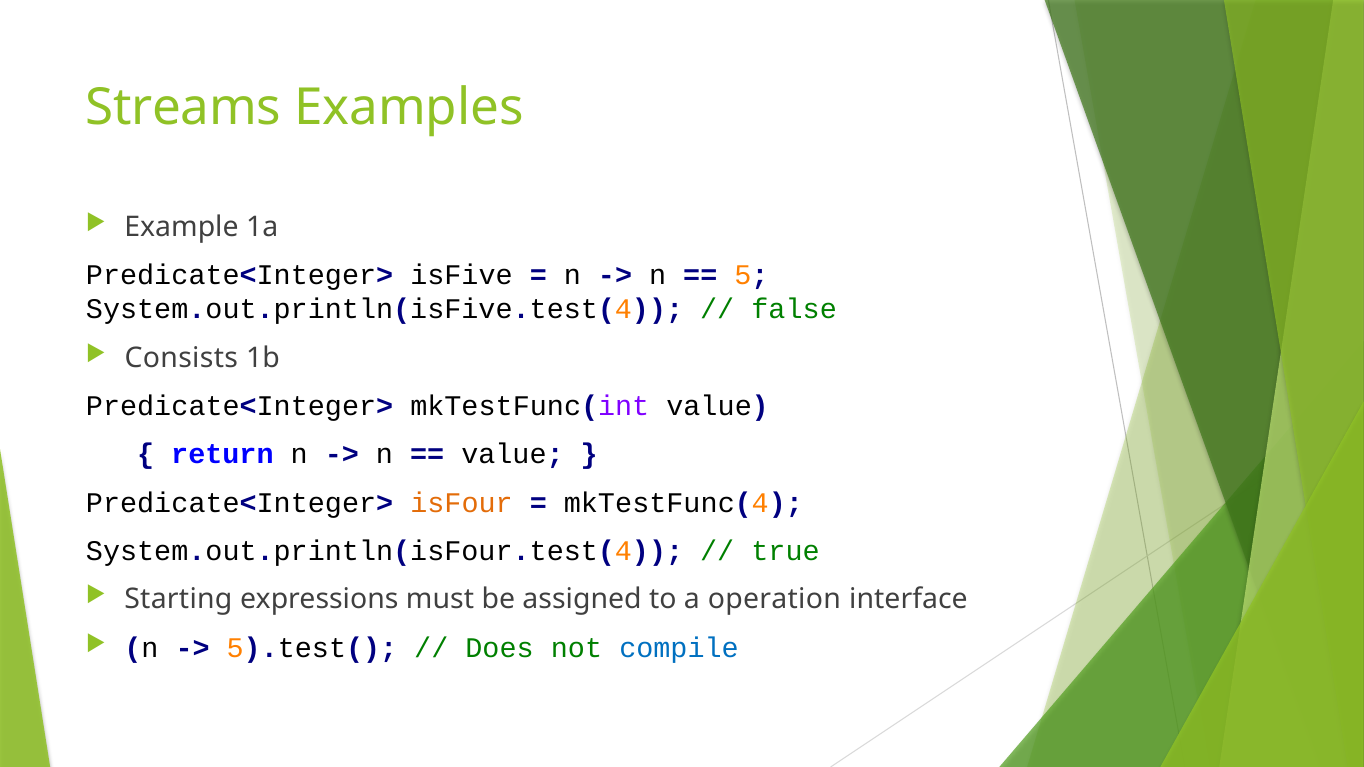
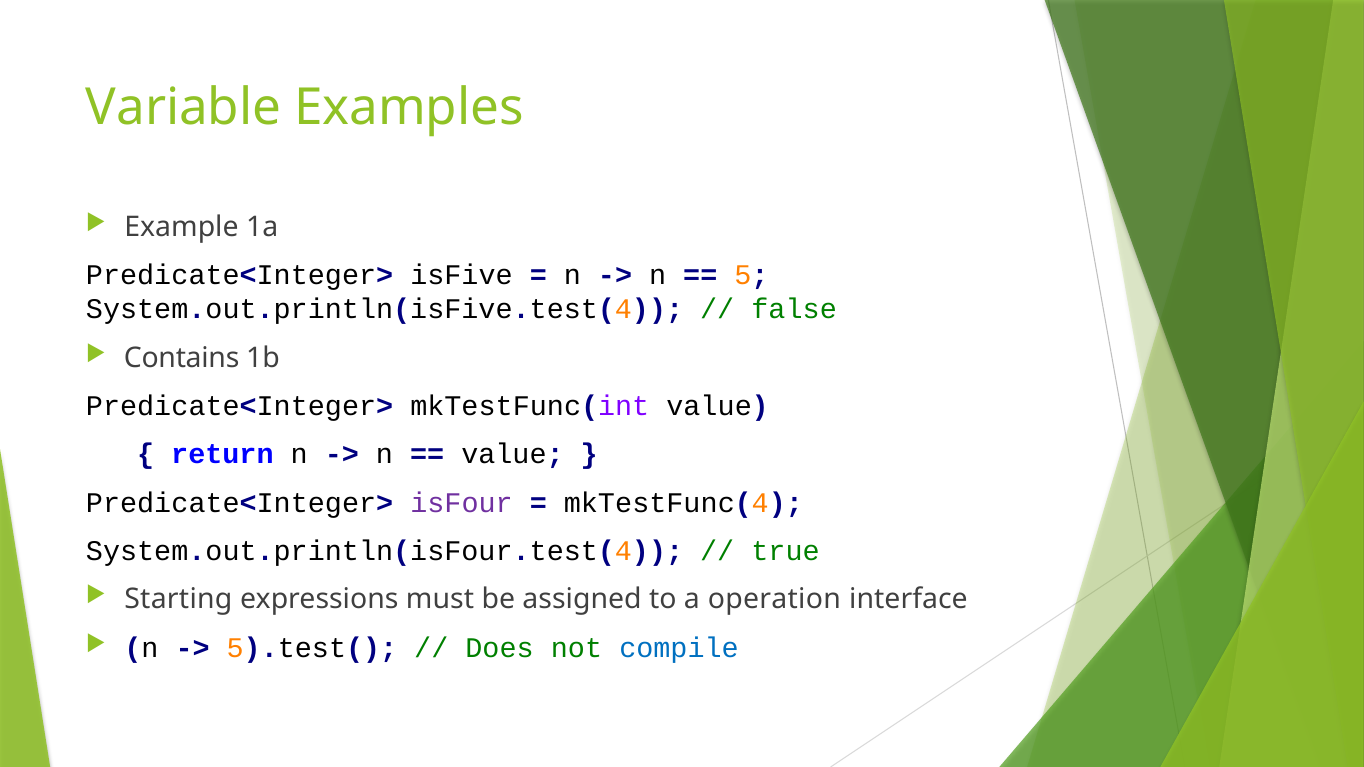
Streams: Streams -> Variable
Consists: Consists -> Contains
isFour colour: orange -> purple
